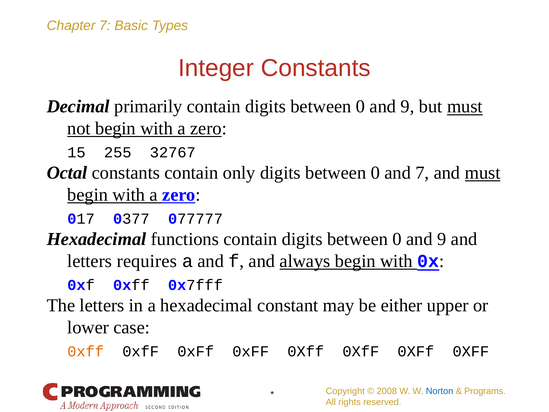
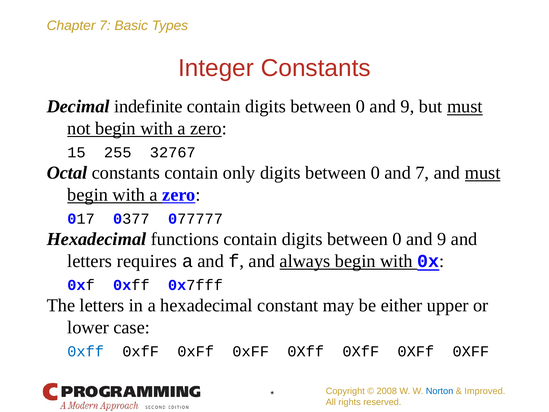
primarily: primarily -> indefinite
0xff at (86, 351) colour: orange -> blue
Programs: Programs -> Improved
